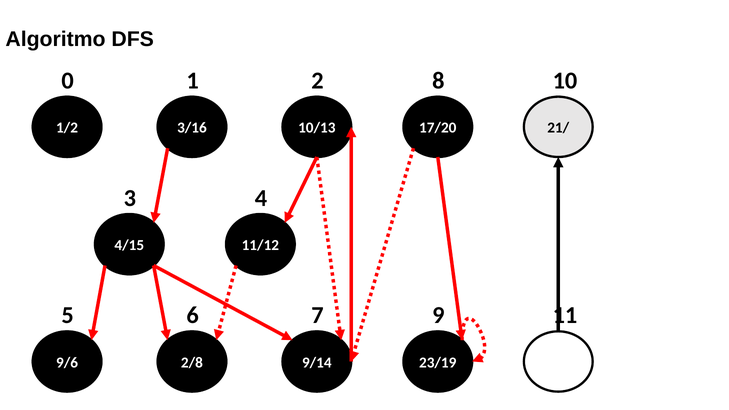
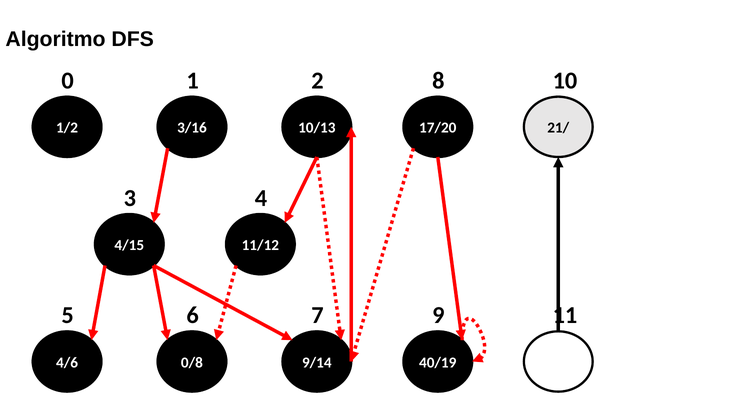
9/6: 9/6 -> 4/6
2/8: 2/8 -> 0/8
23/19: 23/19 -> 40/19
